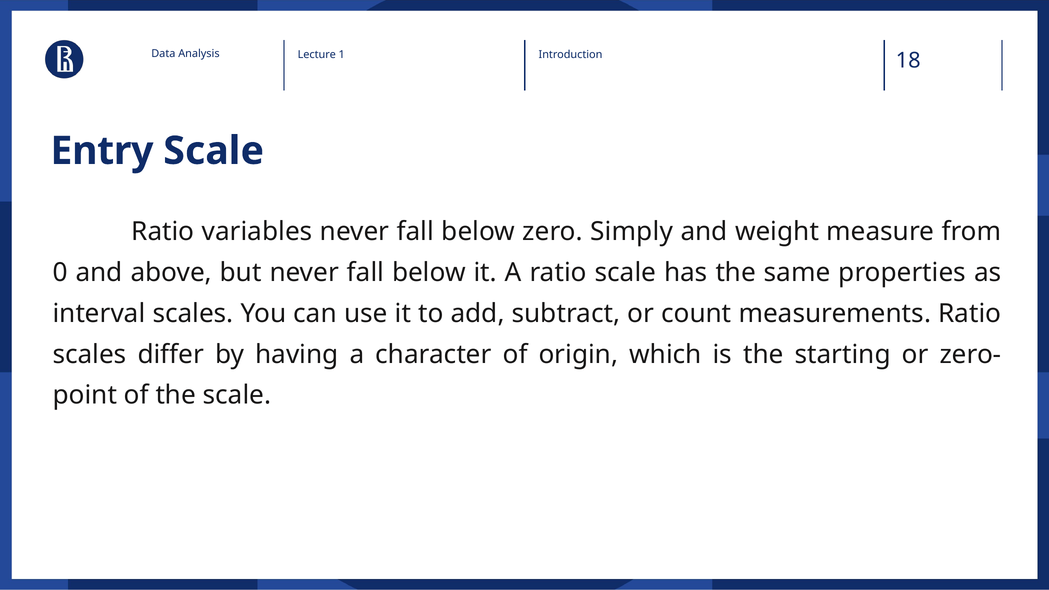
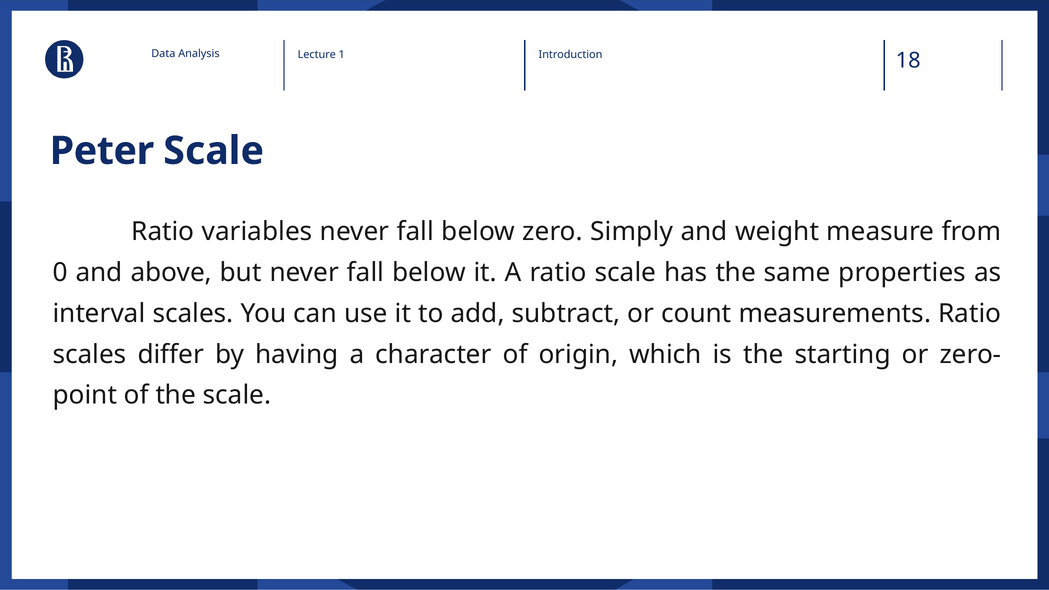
Entry: Entry -> Peter
